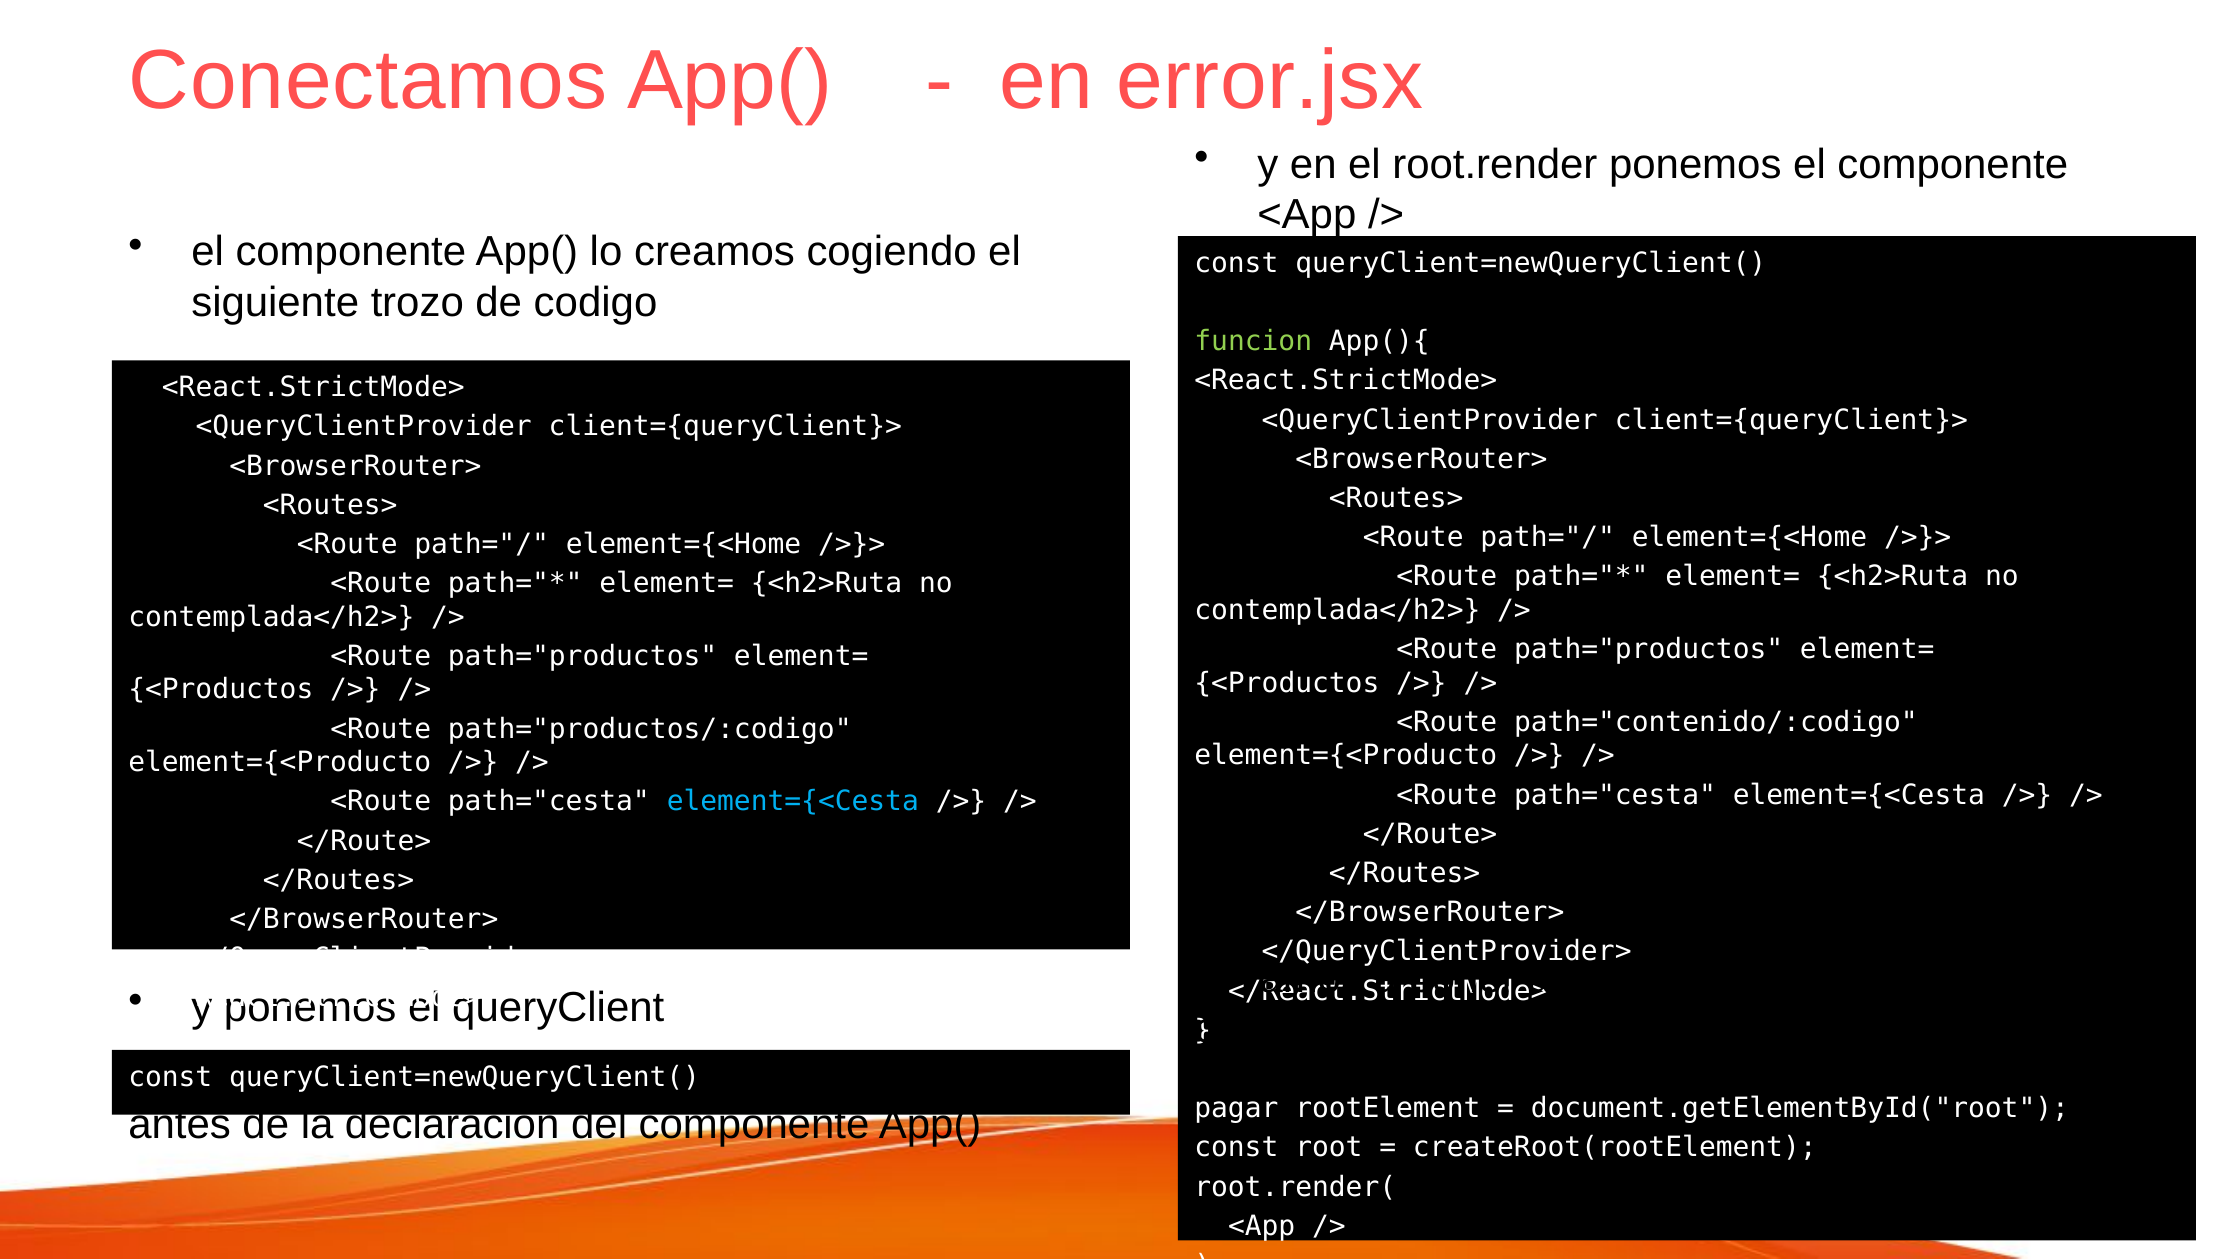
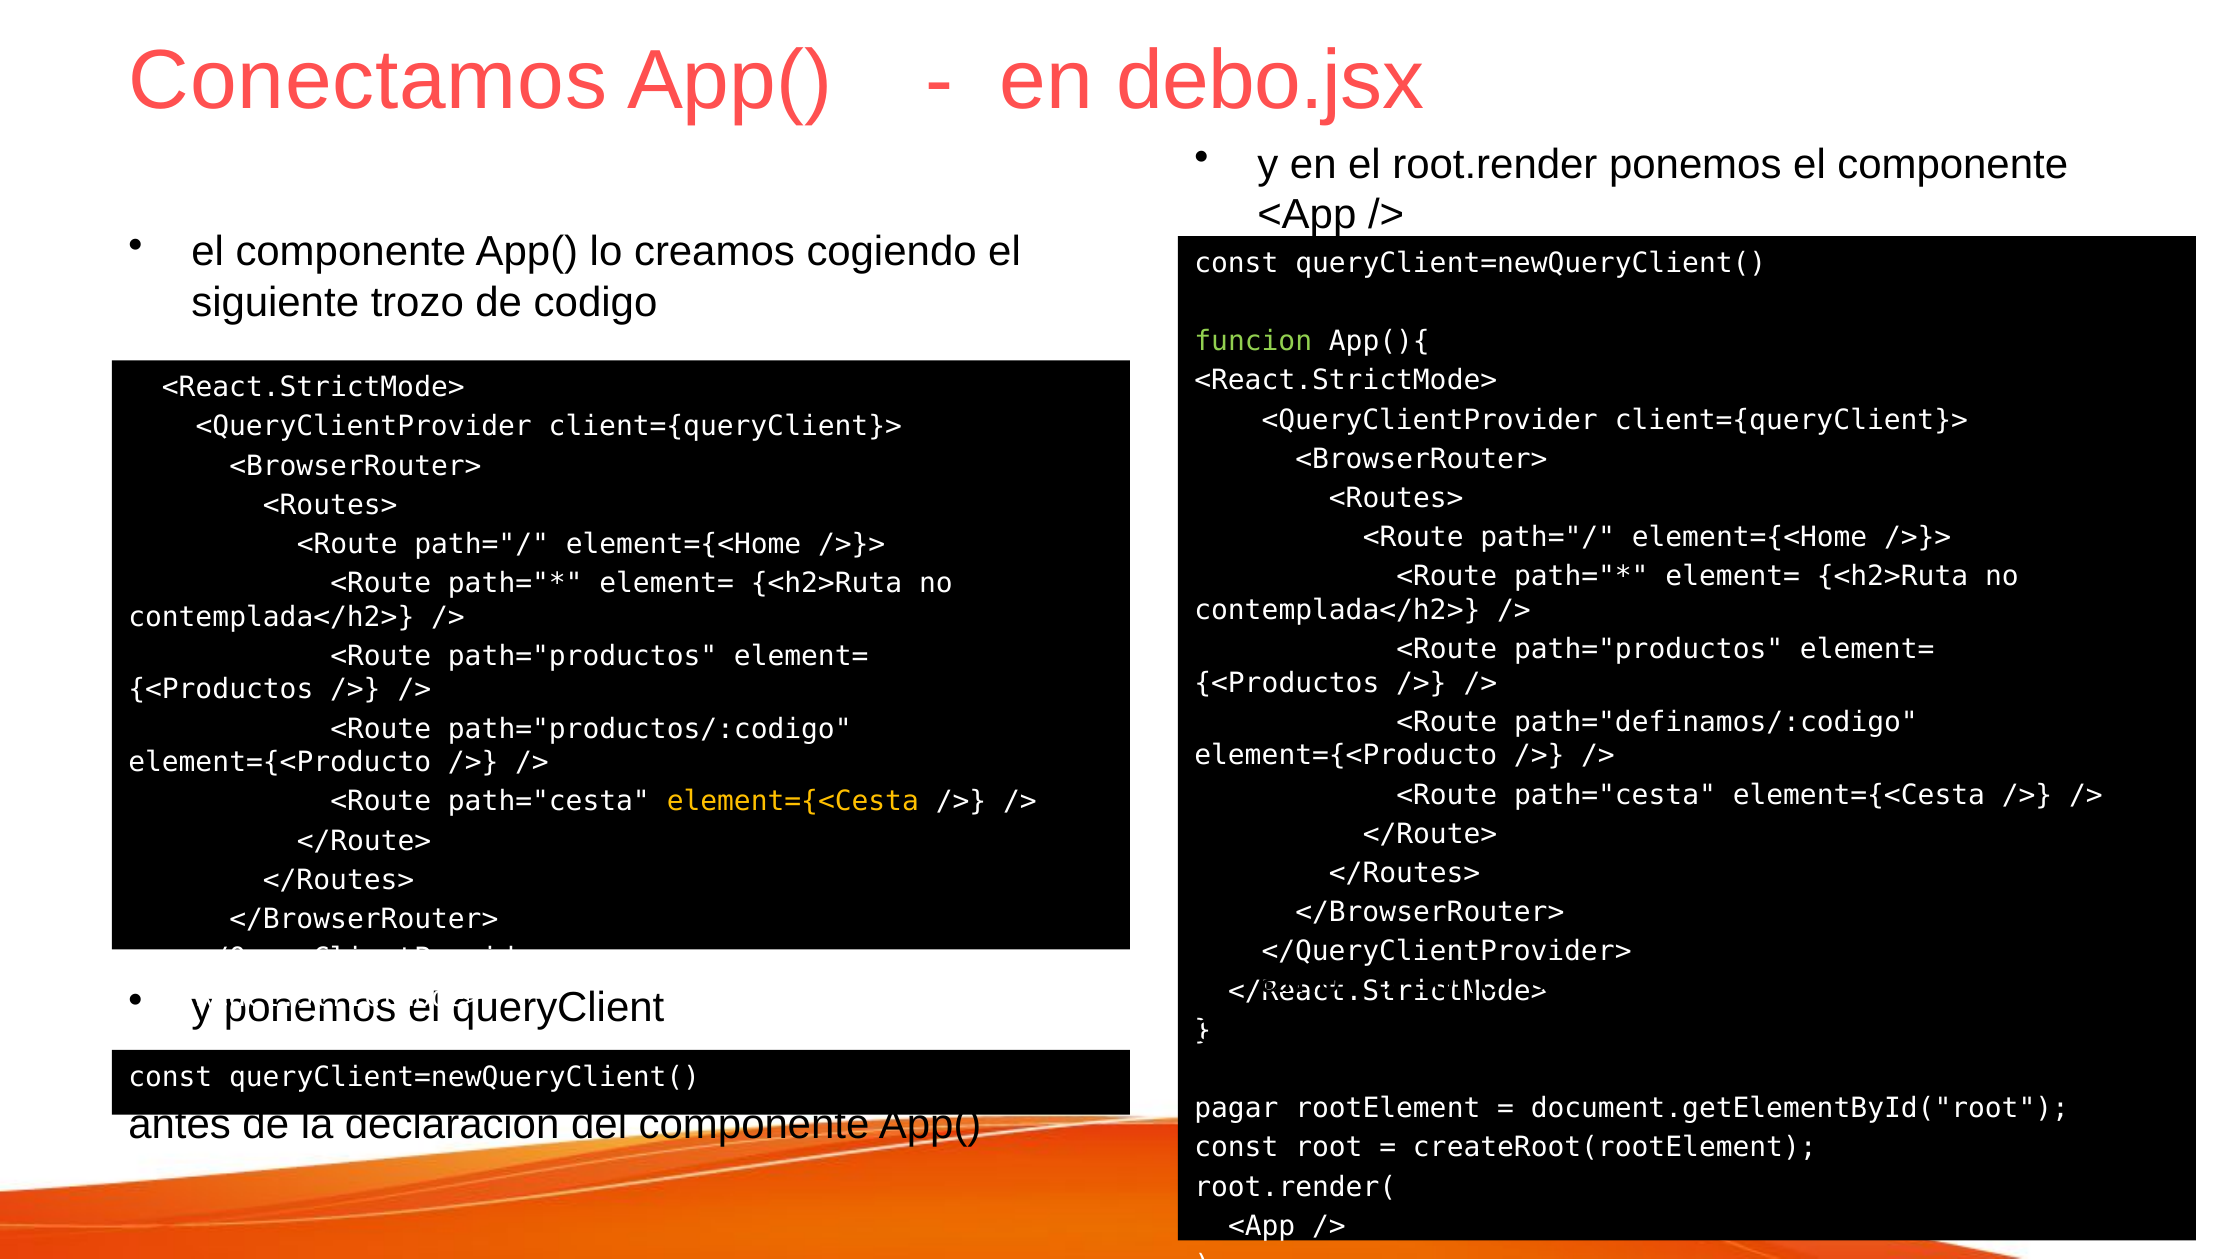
error.jsx: error.jsx -> debo.jsx
path="contenido/:codigo: path="contenido/:codigo -> path="definamos/:codigo
element={<Cesta at (793, 802) colour: light blue -> yellow
